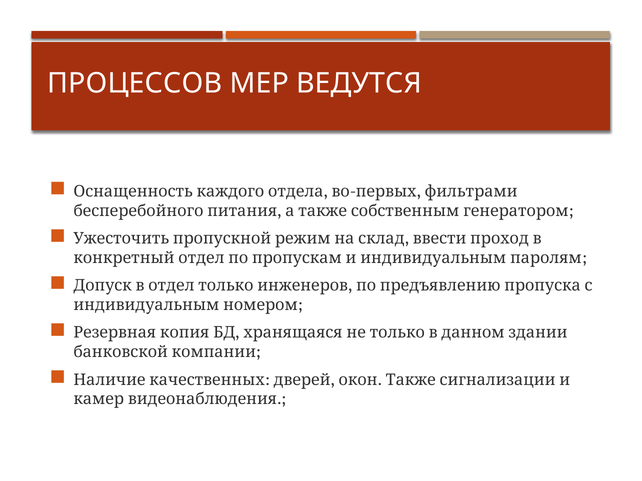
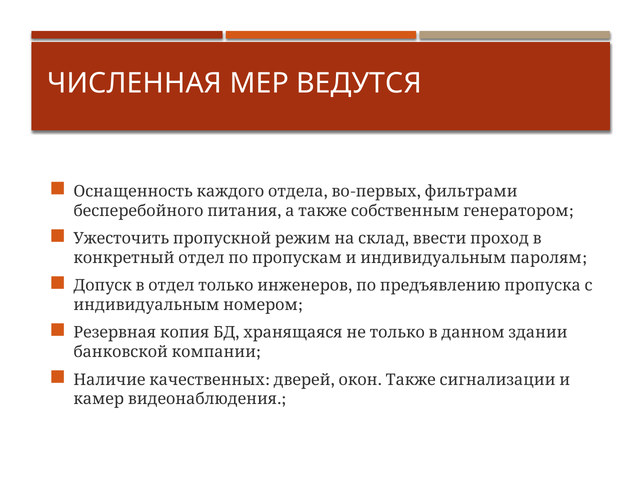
ПРОЦЕССОВ: ПРОЦЕССОВ -> ЧИСЛЕННАЯ
